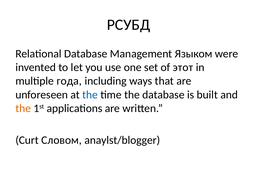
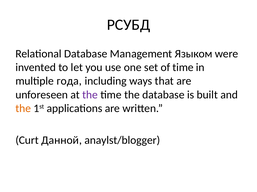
of этот: этот -> time
the at (90, 95) colour: blue -> purple
Словом: Словом -> Данной
